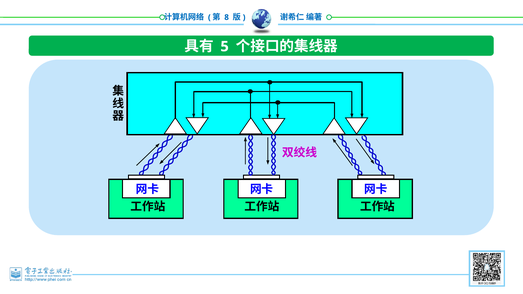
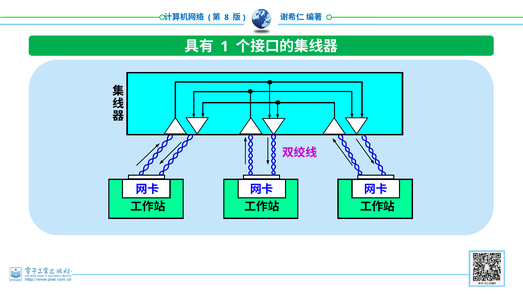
5: 5 -> 1
